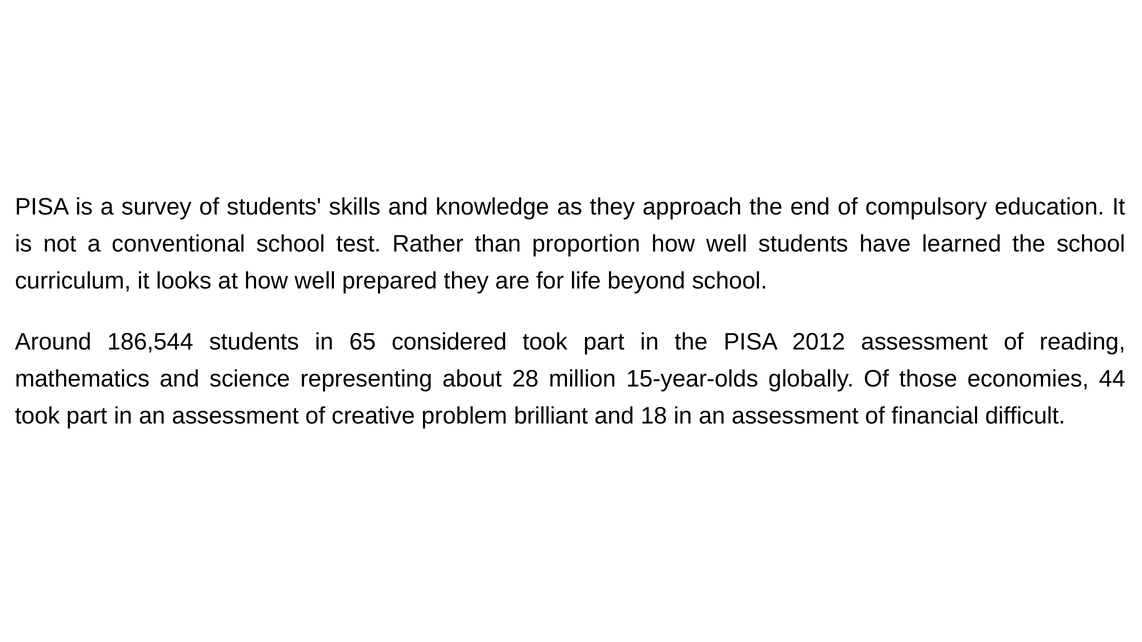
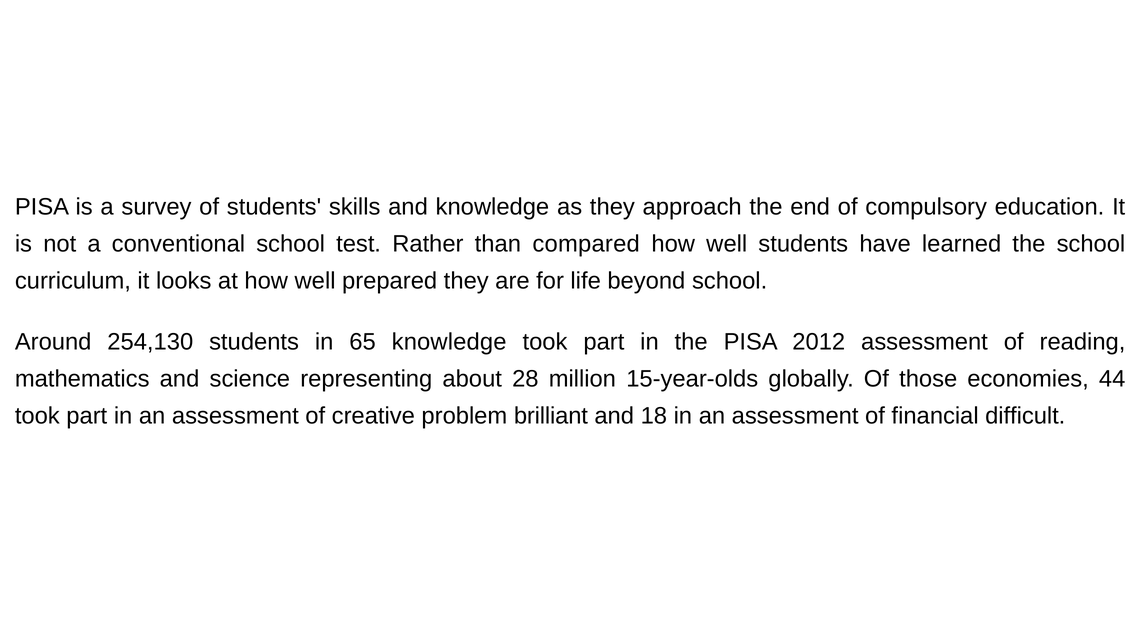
proportion: proportion -> compared
186,544: 186,544 -> 254,130
65 considered: considered -> knowledge
